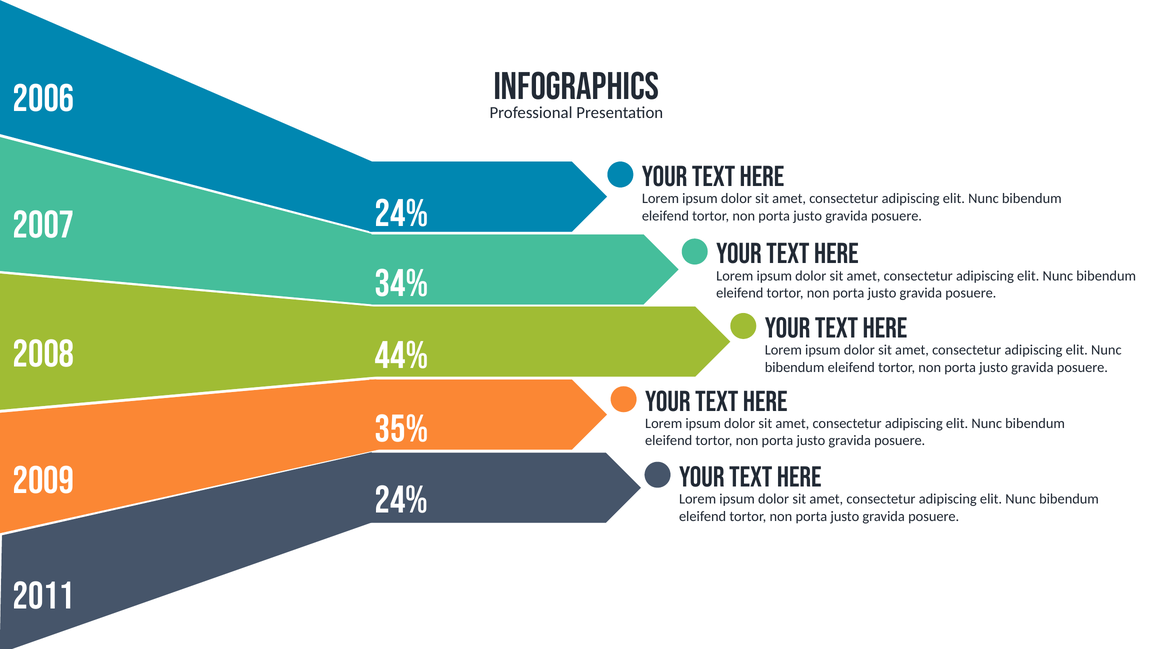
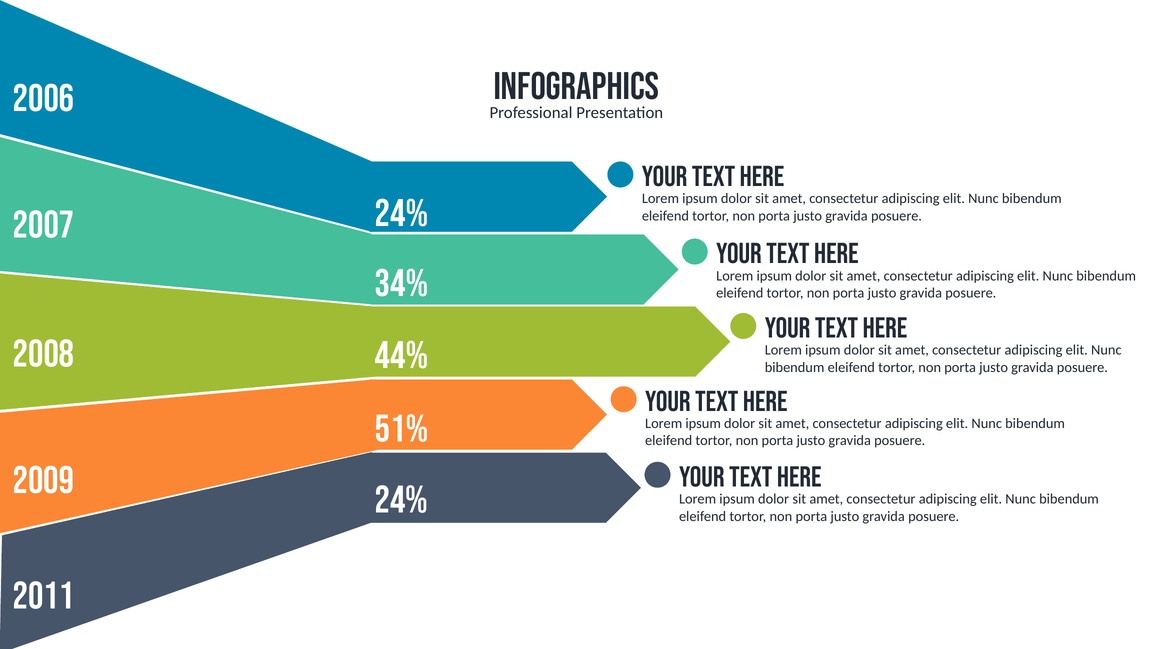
35%: 35% -> 51%
